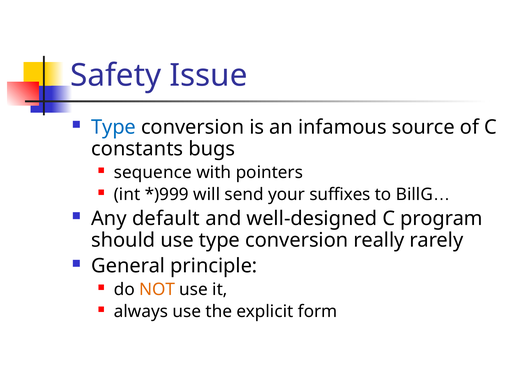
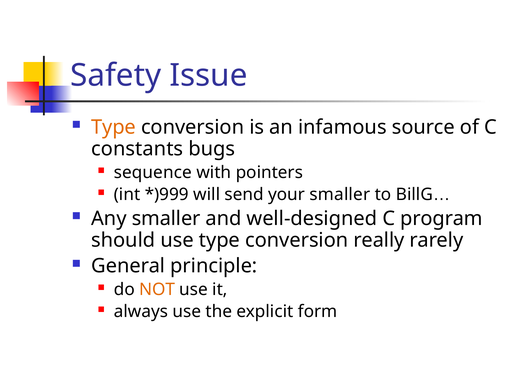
Type at (114, 127) colour: blue -> orange
your suffixes: suffixes -> smaller
Any default: default -> smaller
